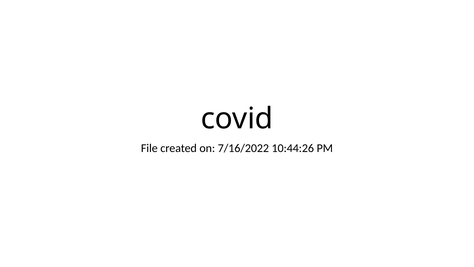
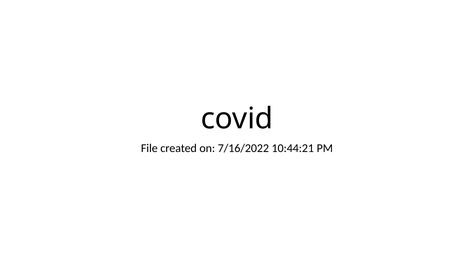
10:44:26: 10:44:26 -> 10:44:21
